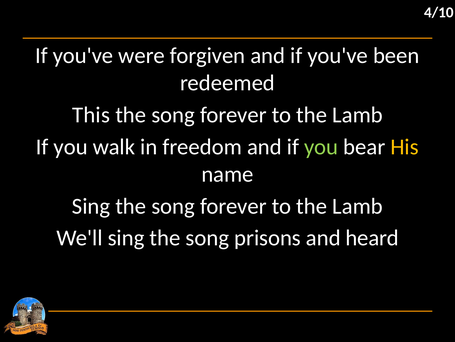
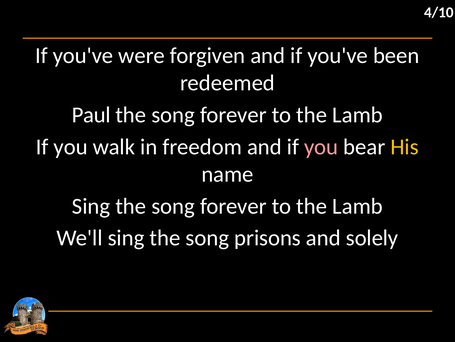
This: This -> Paul
you at (321, 147) colour: light green -> pink
heard: heard -> solely
